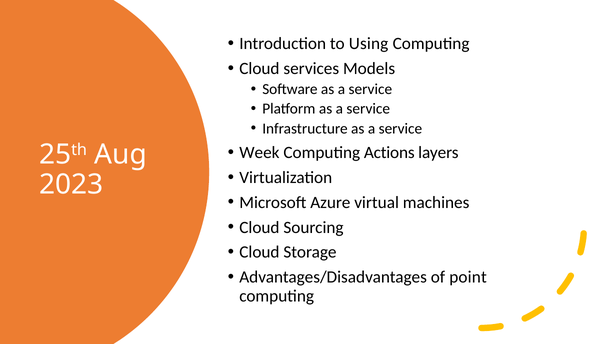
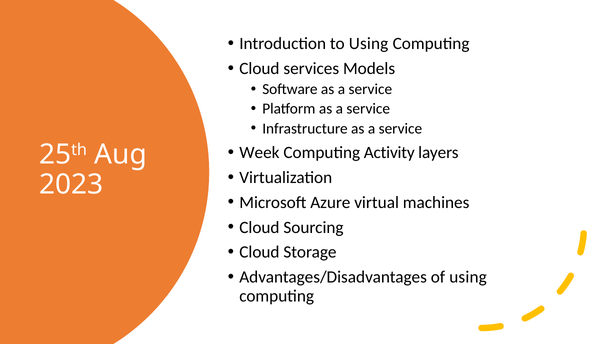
Actions: Actions -> Activity
of point: point -> using
